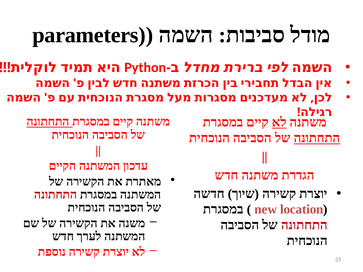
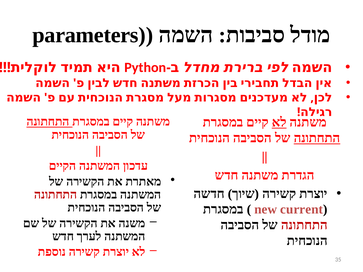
location: location -> current
